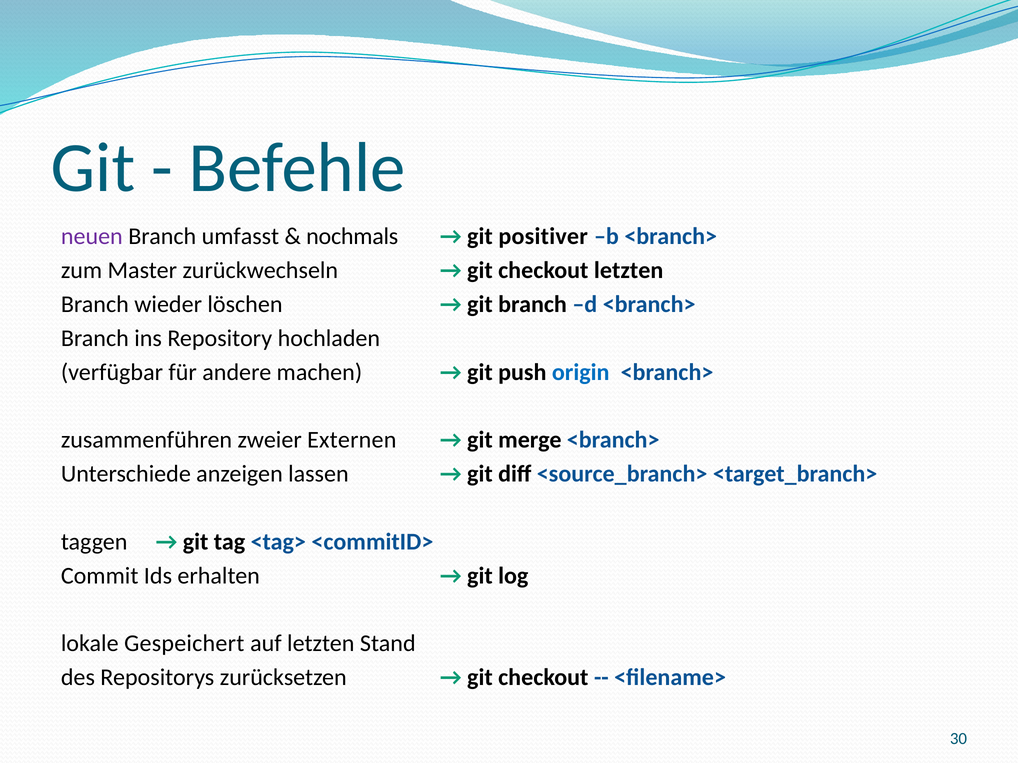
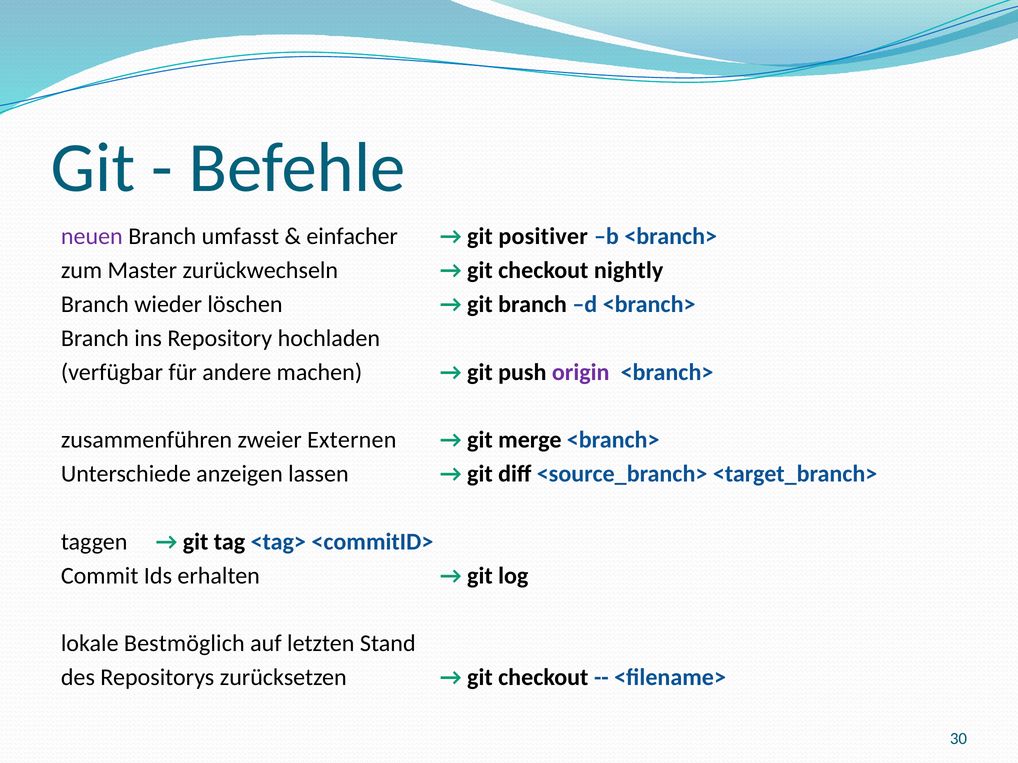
nochmals: nochmals -> einfacher
checkout letzten: letzten -> nightly
origin colour: blue -> purple
Gespeichert: Gespeichert -> Bestmöglich
